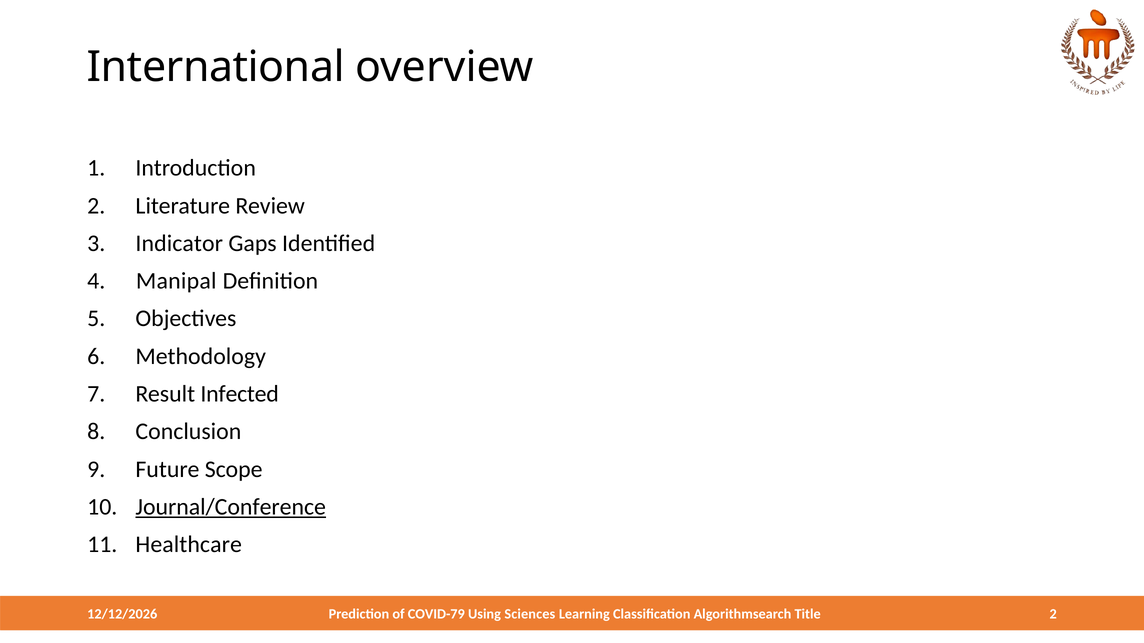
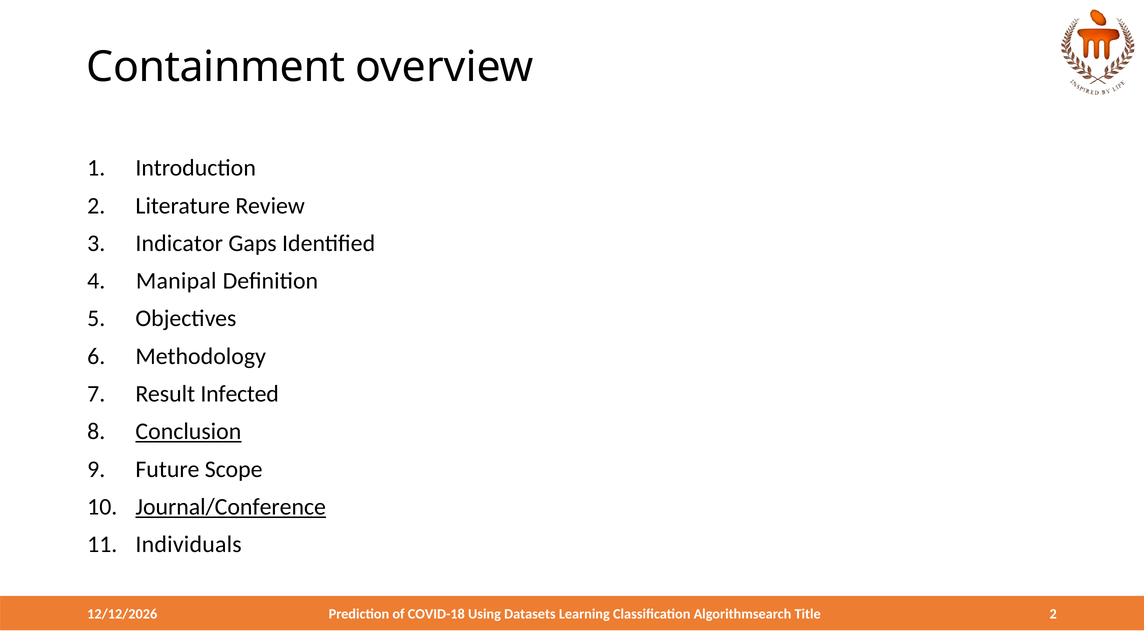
International: International -> Containment
Conclusion underline: none -> present
Healthcare: Healthcare -> Individuals
COVID-79: COVID-79 -> COVID-18
Sciences: Sciences -> Datasets
